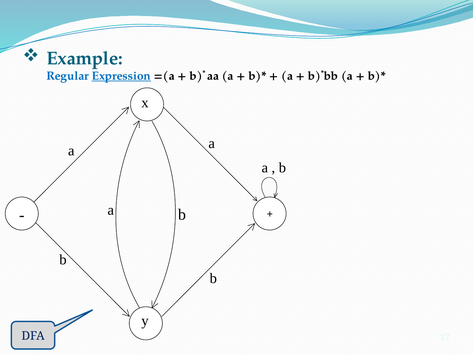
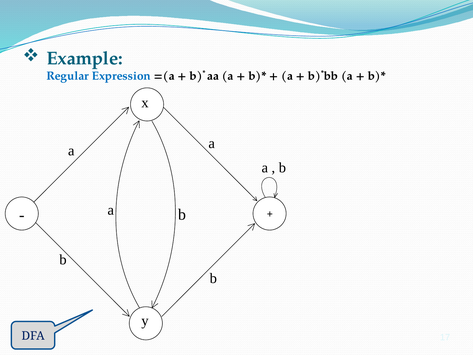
Expression underline: present -> none
